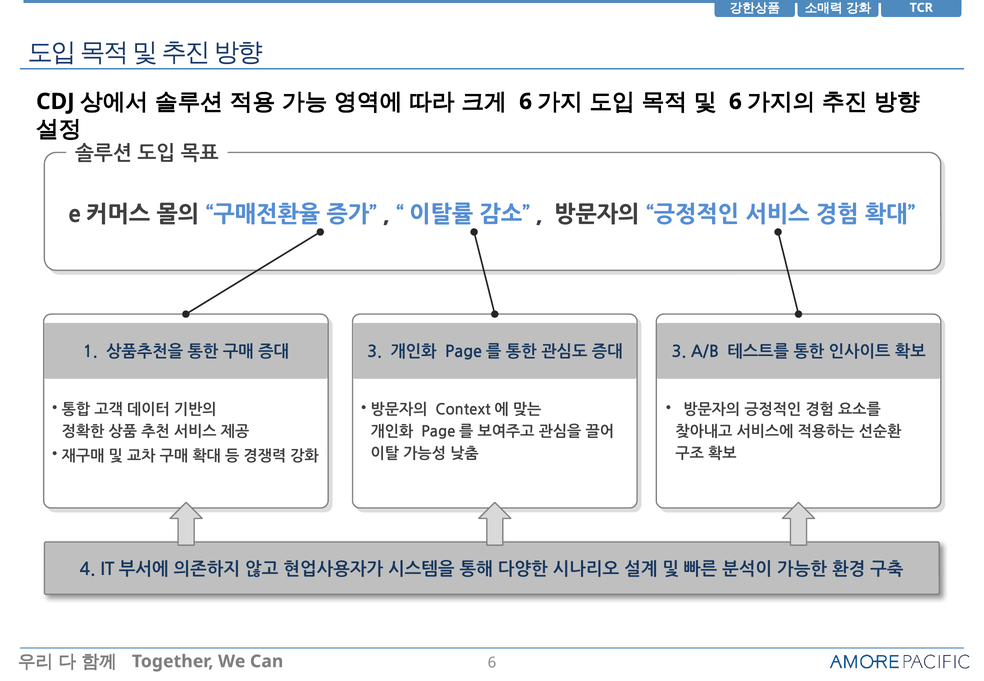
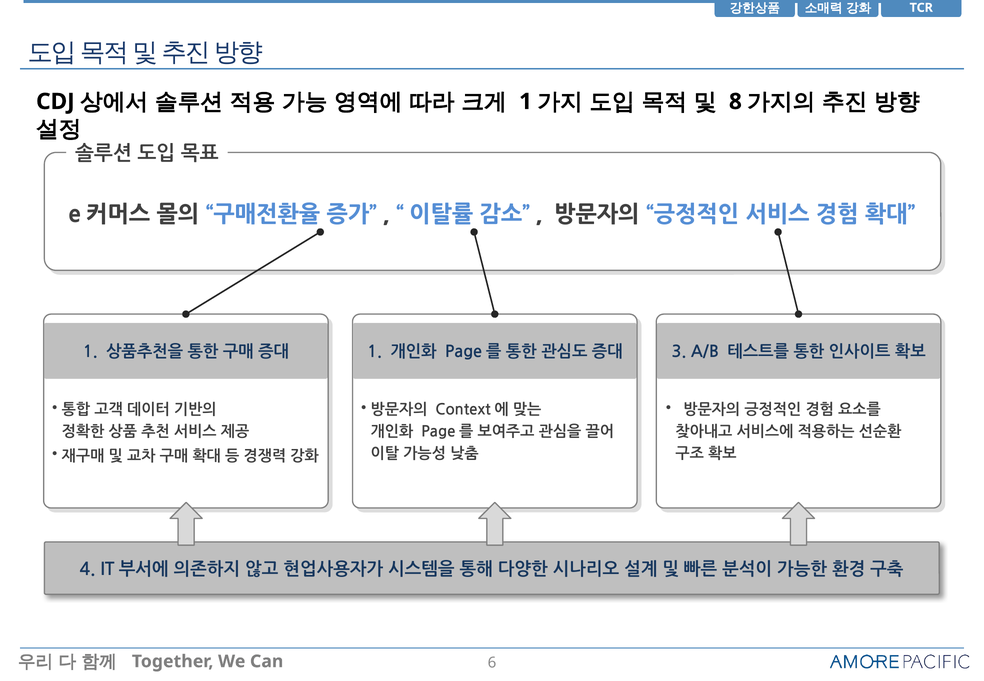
6 at (526, 102): 6 -> 1
6 at (735, 102): 6 -> 8
3 at (375, 352): 3 -> 1
